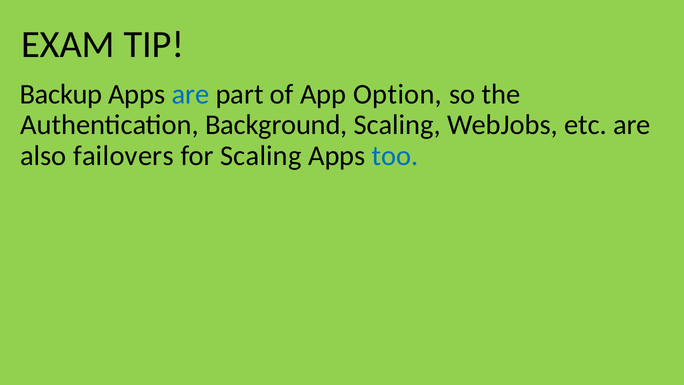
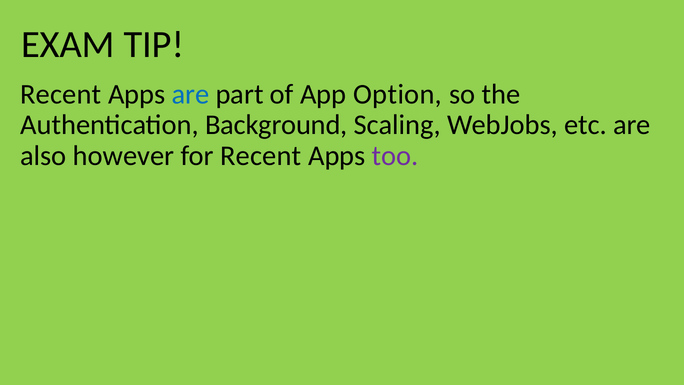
Backup at (61, 94): Backup -> Recent
failovers: failovers -> however
for Scaling: Scaling -> Recent
too colour: blue -> purple
